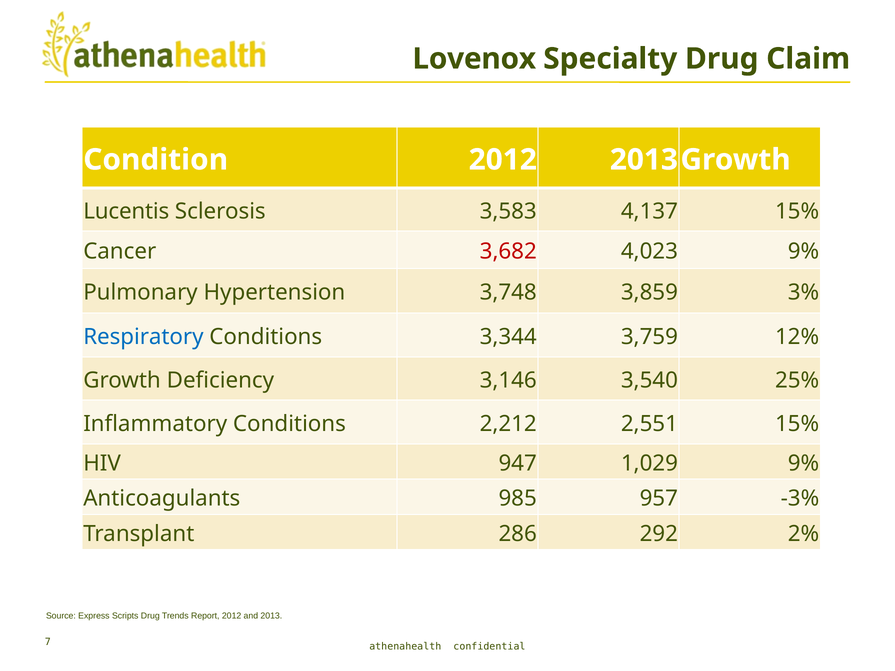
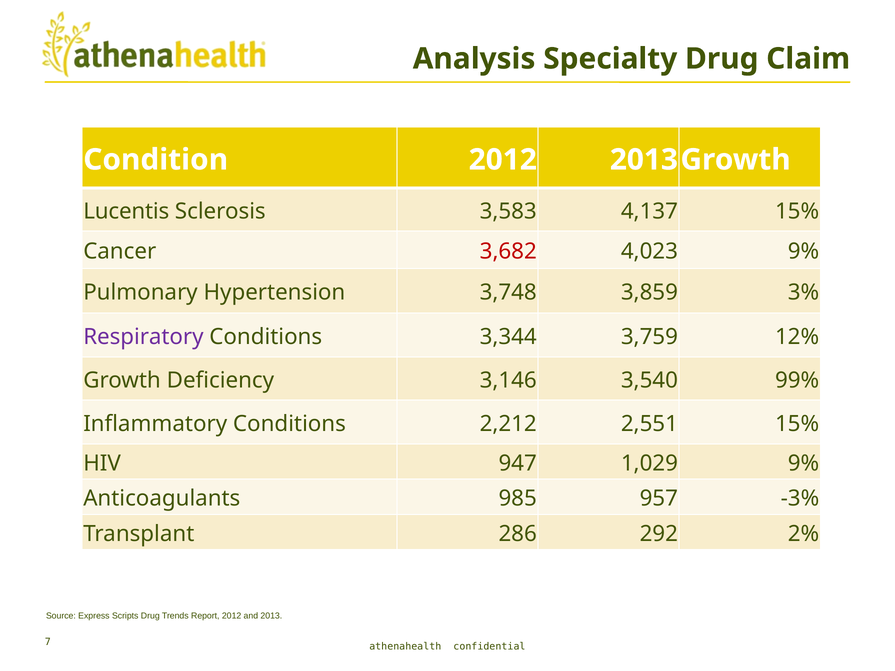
Lovenox: Lovenox -> Analysis
Respiratory colour: blue -> purple
25%: 25% -> 99%
